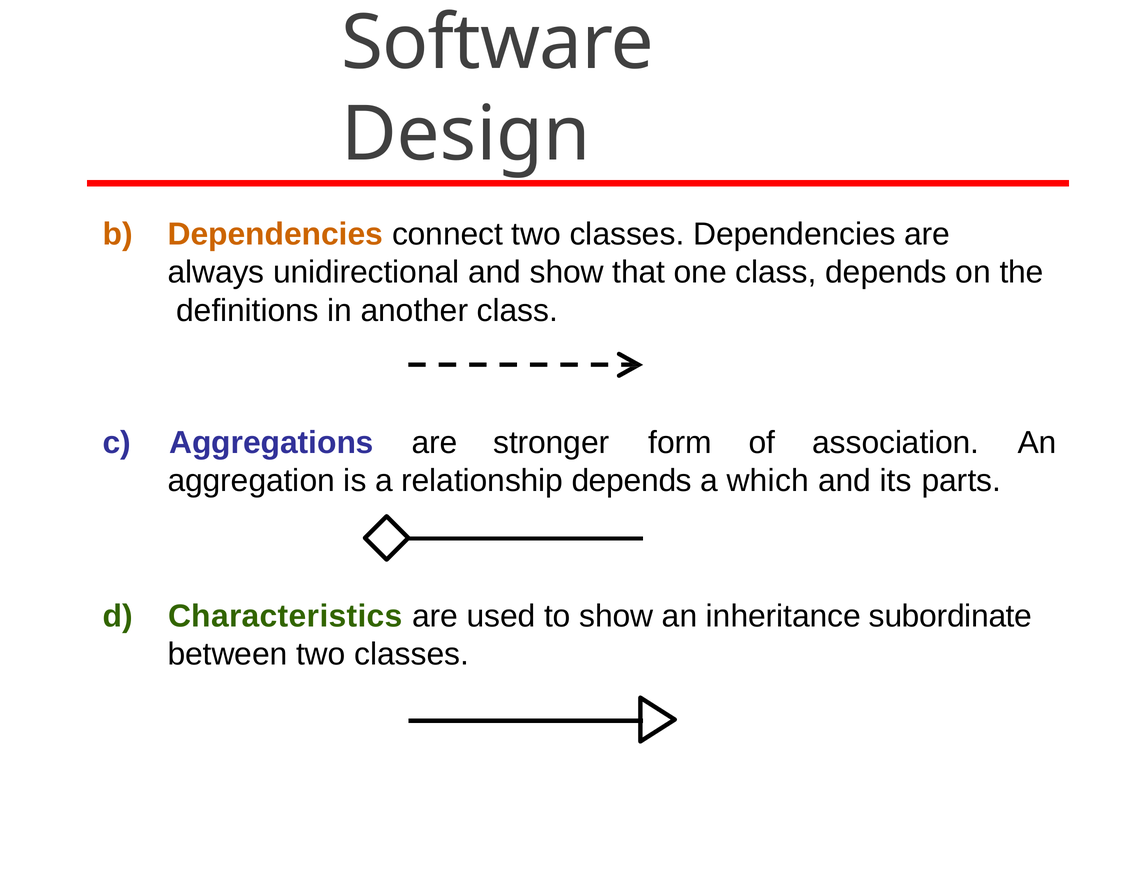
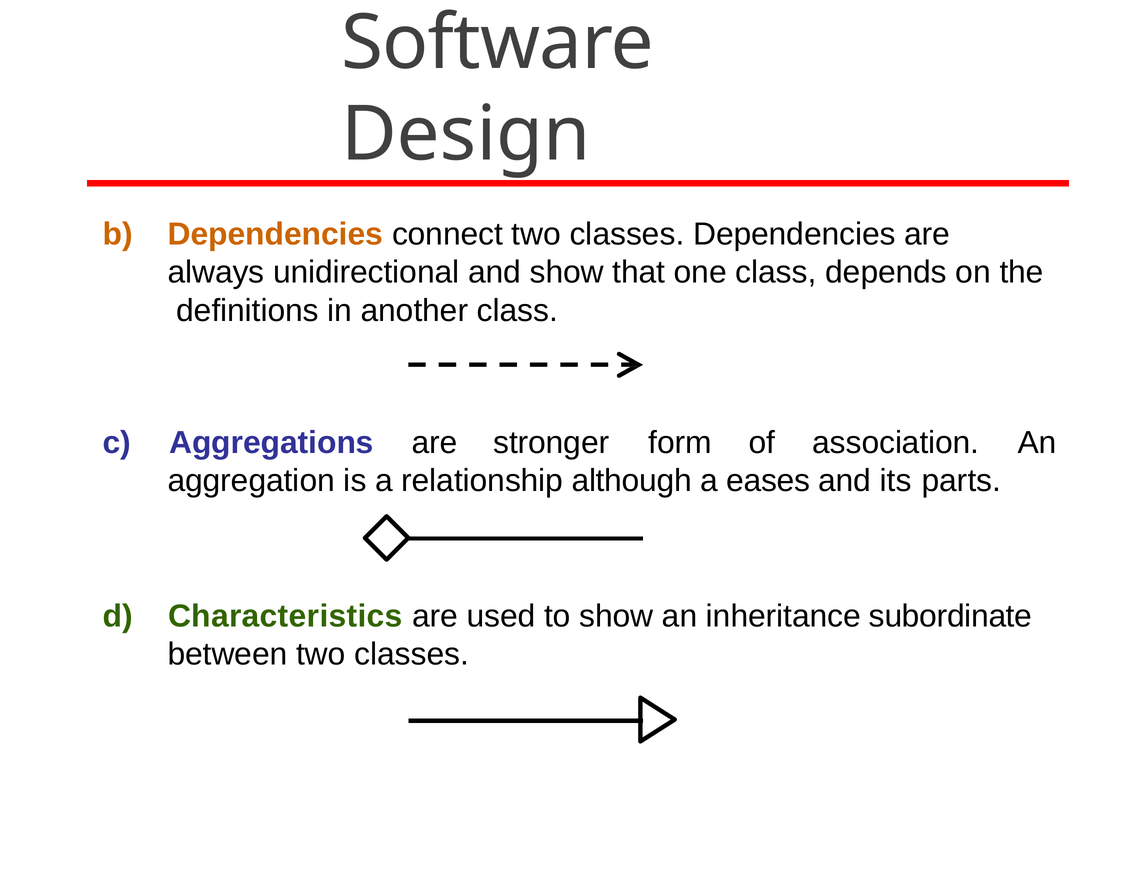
relationship depends: depends -> although
which: which -> eases
